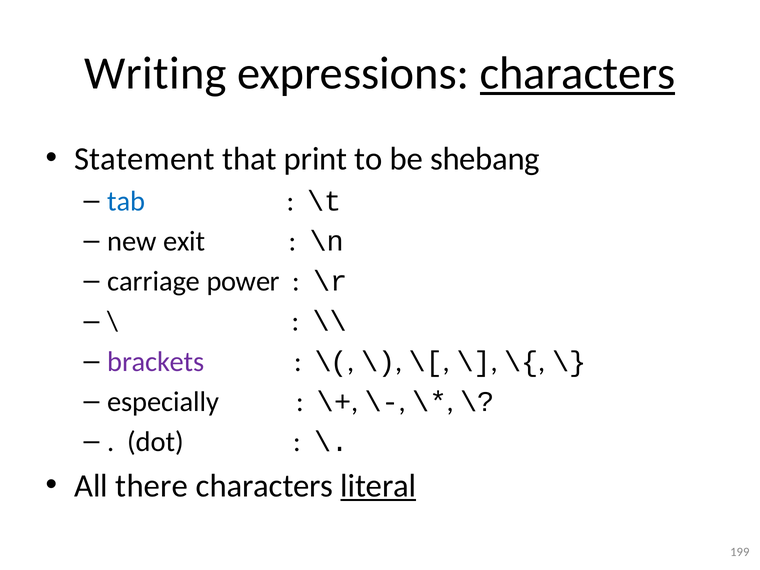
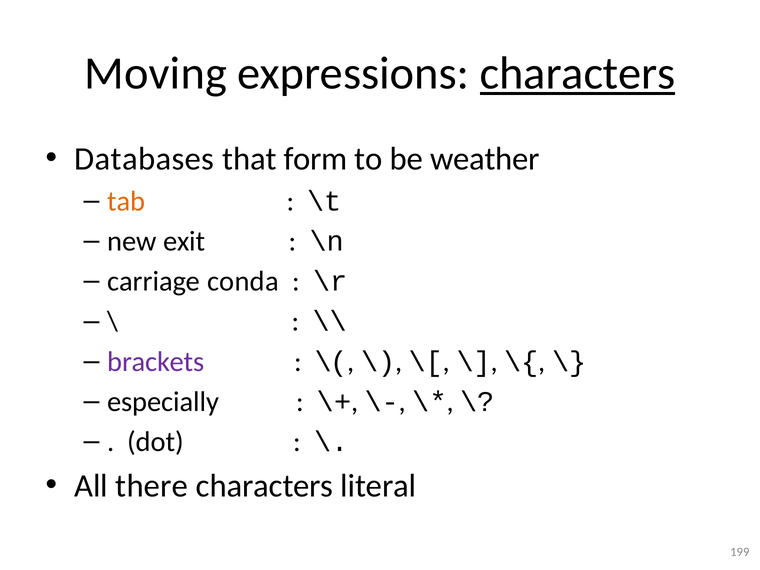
Writing: Writing -> Moving
Statement: Statement -> Databases
print: print -> form
shebang: shebang -> weather
tab colour: blue -> orange
power: power -> conda
literal underline: present -> none
